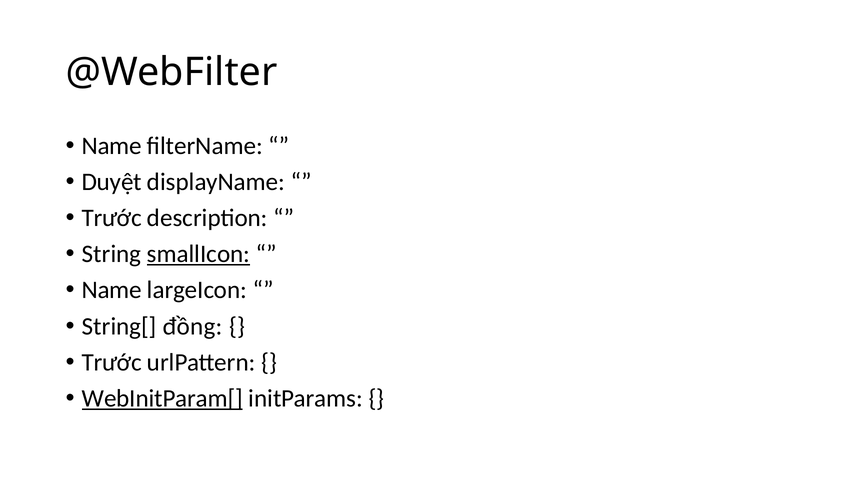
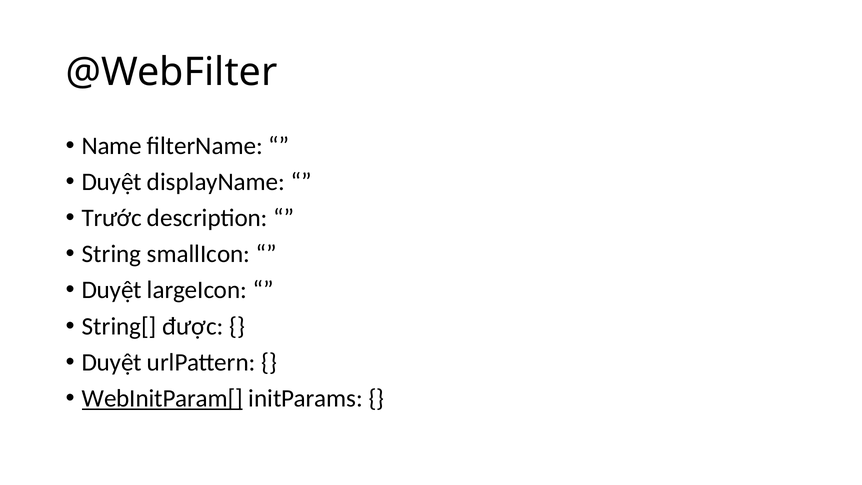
smallIcon underline: present -> none
Name at (112, 290): Name -> Duyệt
đồng: đồng -> được
Trước at (112, 362): Trước -> Duyệt
